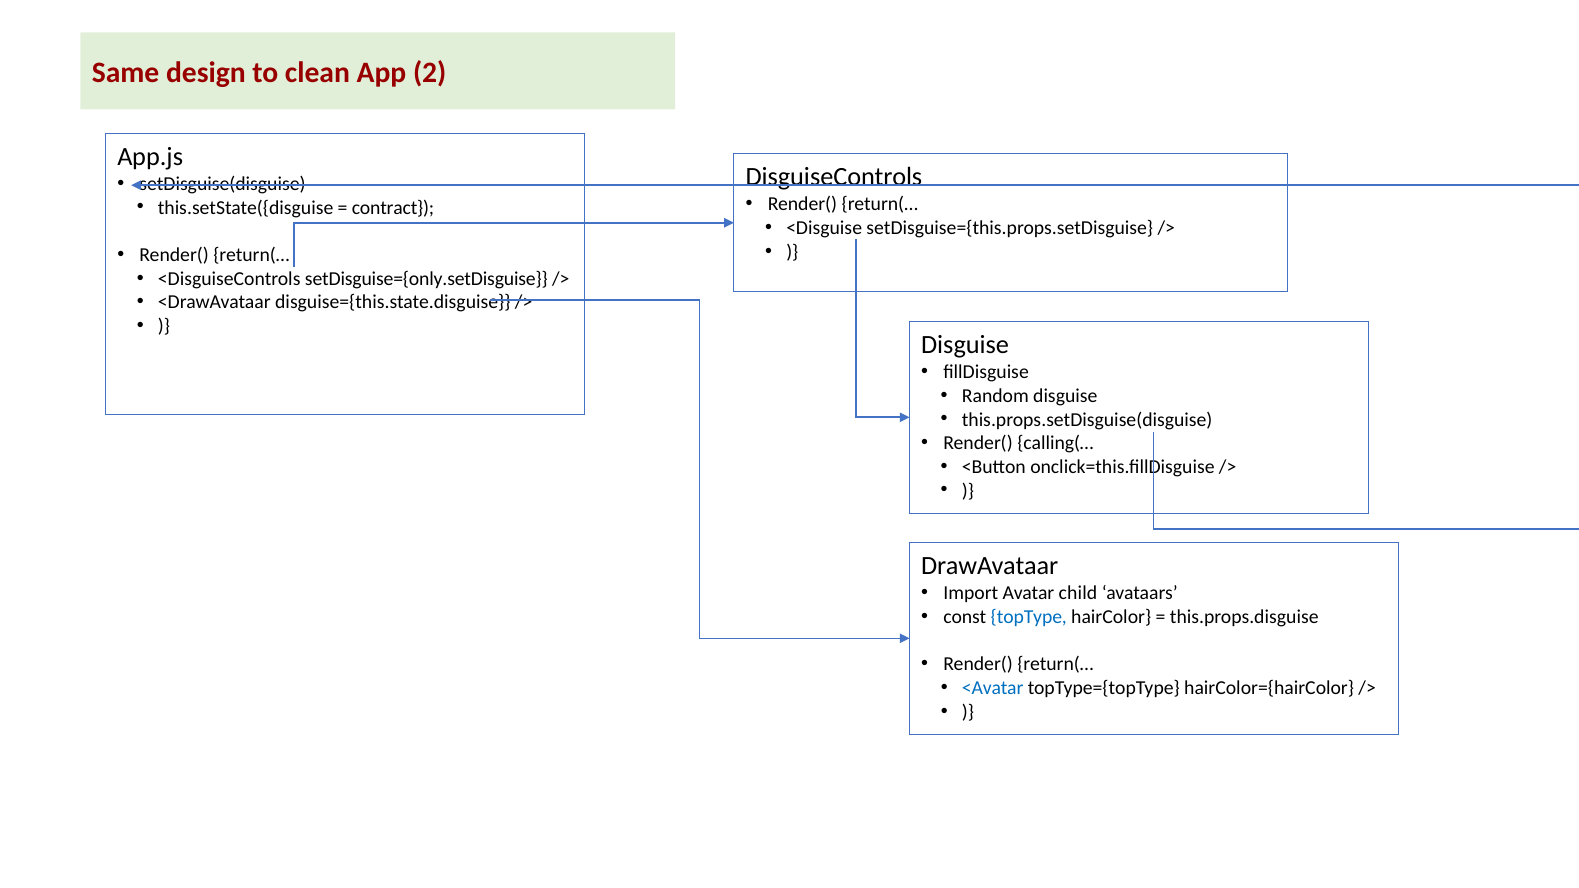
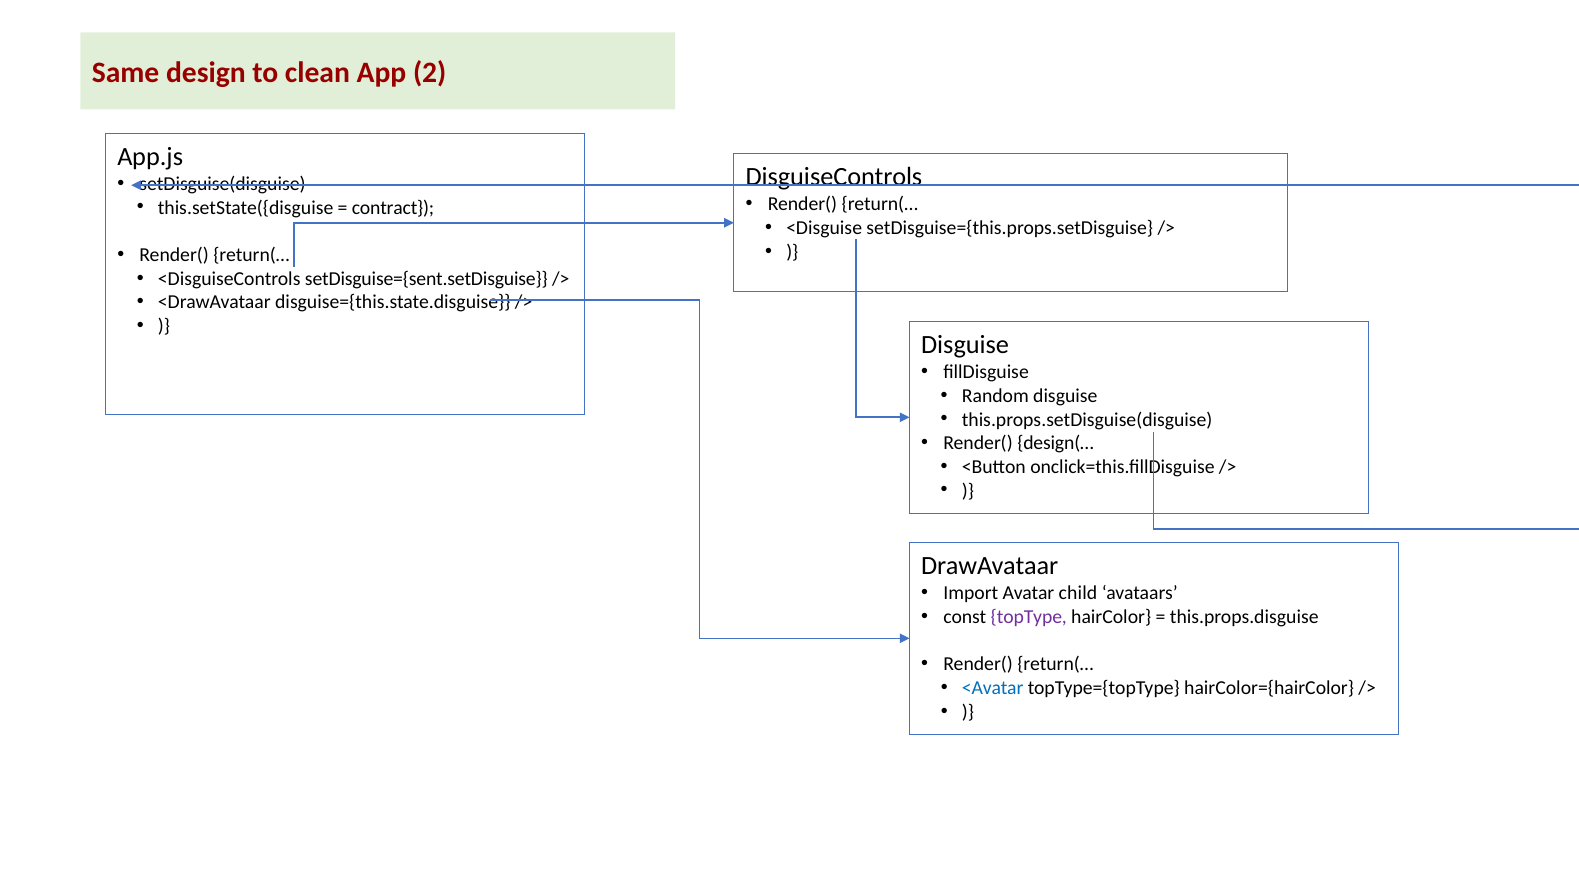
setDisguise={only.setDisguise: setDisguise={only.setDisguise -> setDisguise={sent.setDisguise
calling(…: calling(… -> design(…
topType colour: blue -> purple
